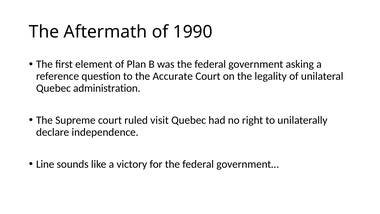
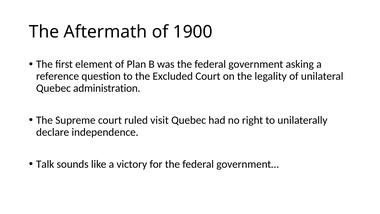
1990: 1990 -> 1900
Accurate: Accurate -> Excluded
Line: Line -> Talk
